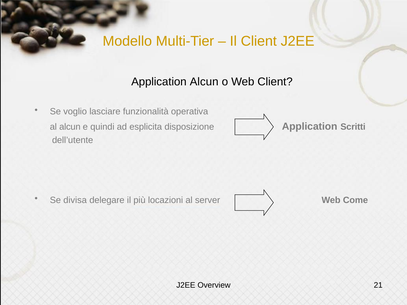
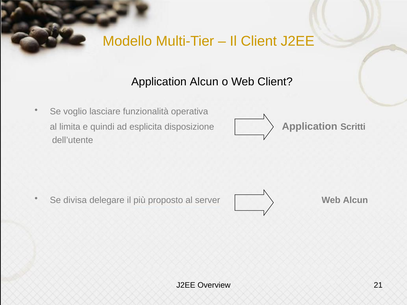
al alcun: alcun -> limita
locazioni: locazioni -> proposto
Web Come: Come -> Alcun
